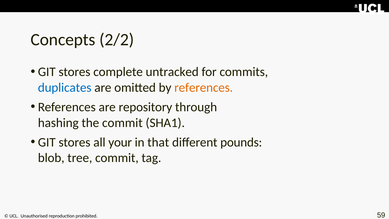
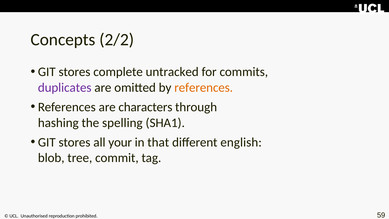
duplicates colour: blue -> purple
repository: repository -> characters
the commit: commit -> spelling
pounds: pounds -> english
